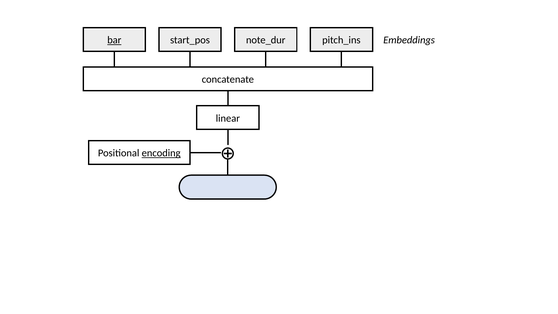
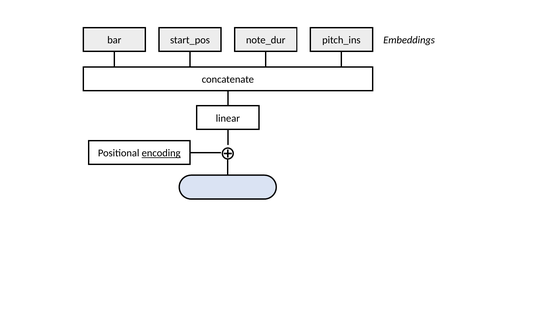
bar underline: present -> none
